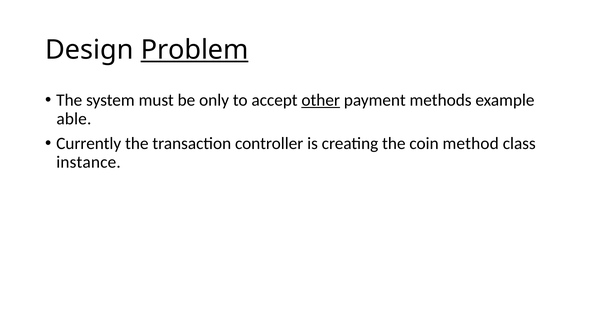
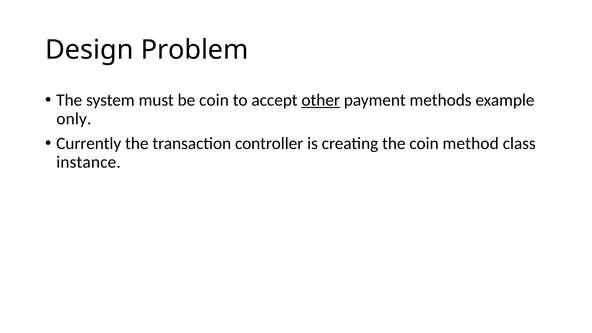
Problem underline: present -> none
be only: only -> coin
able: able -> only
